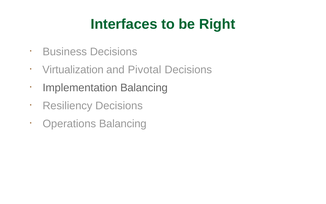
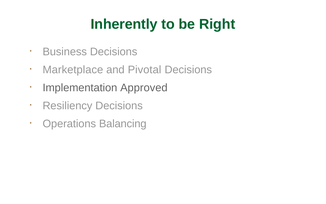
Interfaces: Interfaces -> Inherently
Virtualization: Virtualization -> Marketplace
Implementation Balancing: Balancing -> Approved
